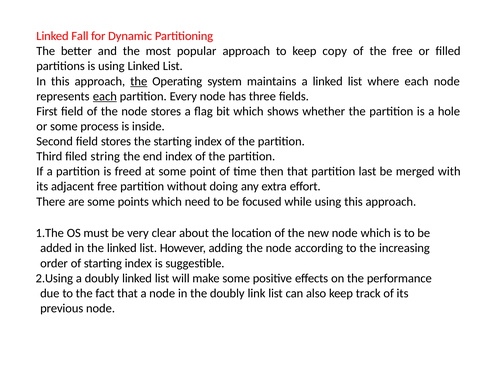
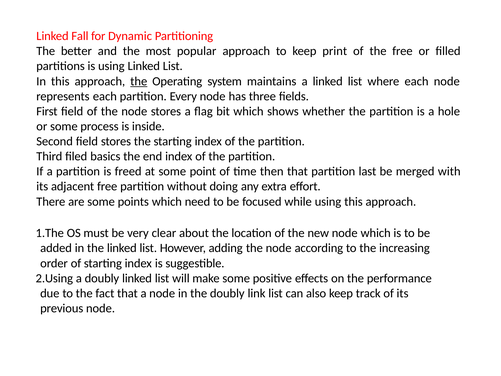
copy: copy -> print
each at (105, 96) underline: present -> none
string: string -> basics
